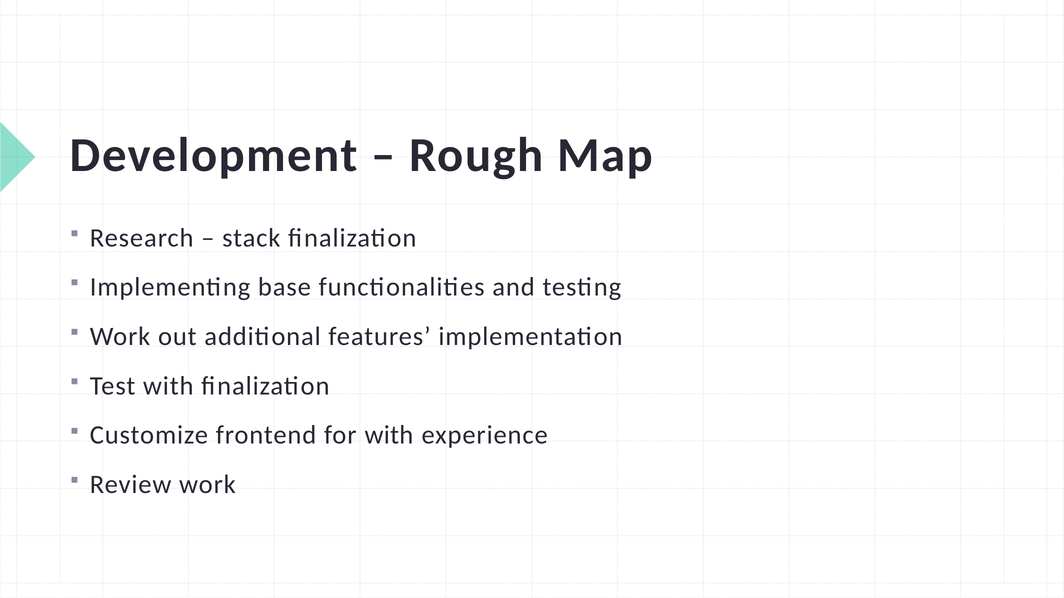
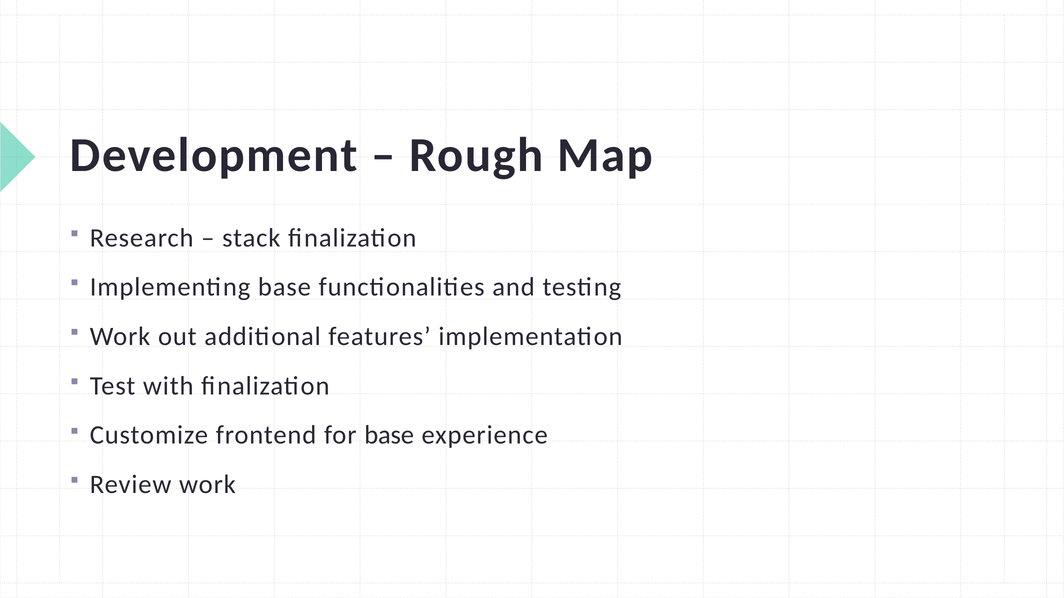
for with: with -> base
